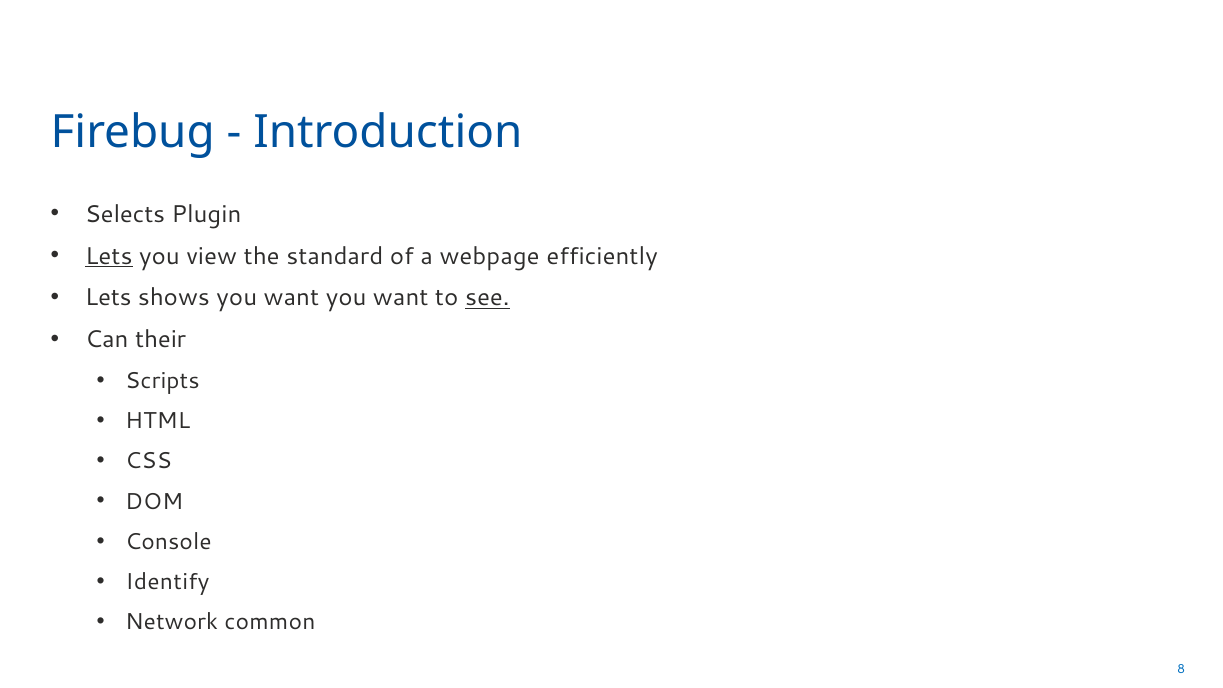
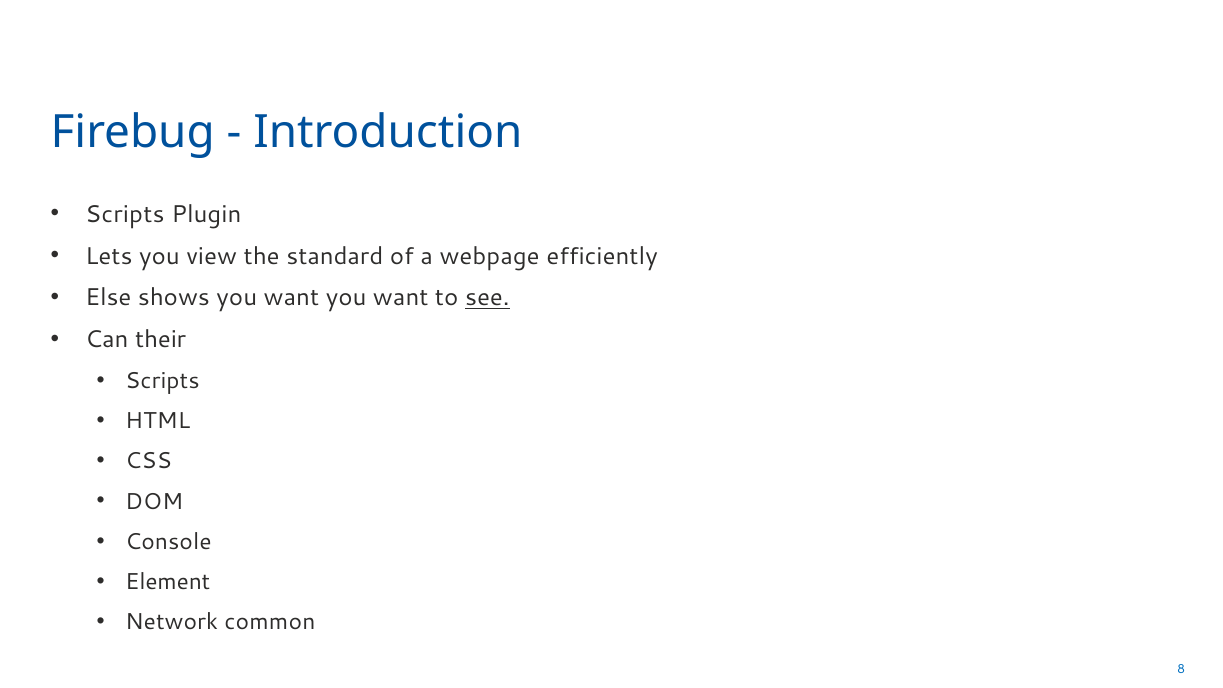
Selects at (125, 214): Selects -> Scripts
Lets at (109, 256) underline: present -> none
Lets at (108, 298): Lets -> Else
Identify: Identify -> Element
